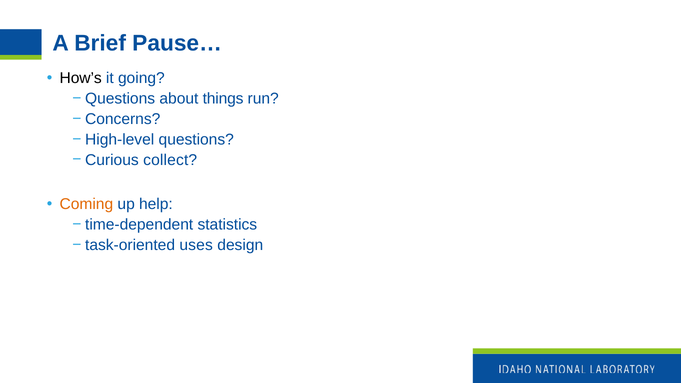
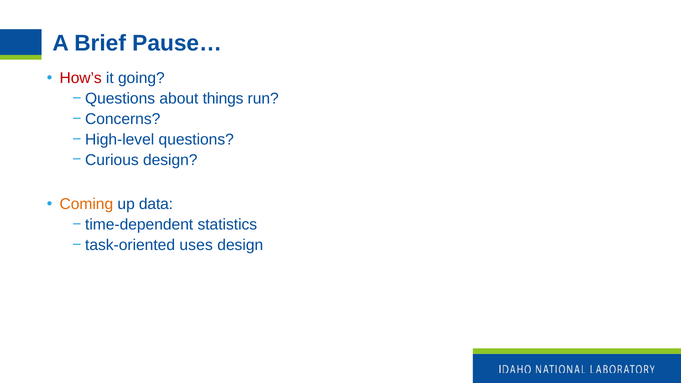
How’s colour: black -> red
collect at (170, 160): collect -> design
help: help -> data
